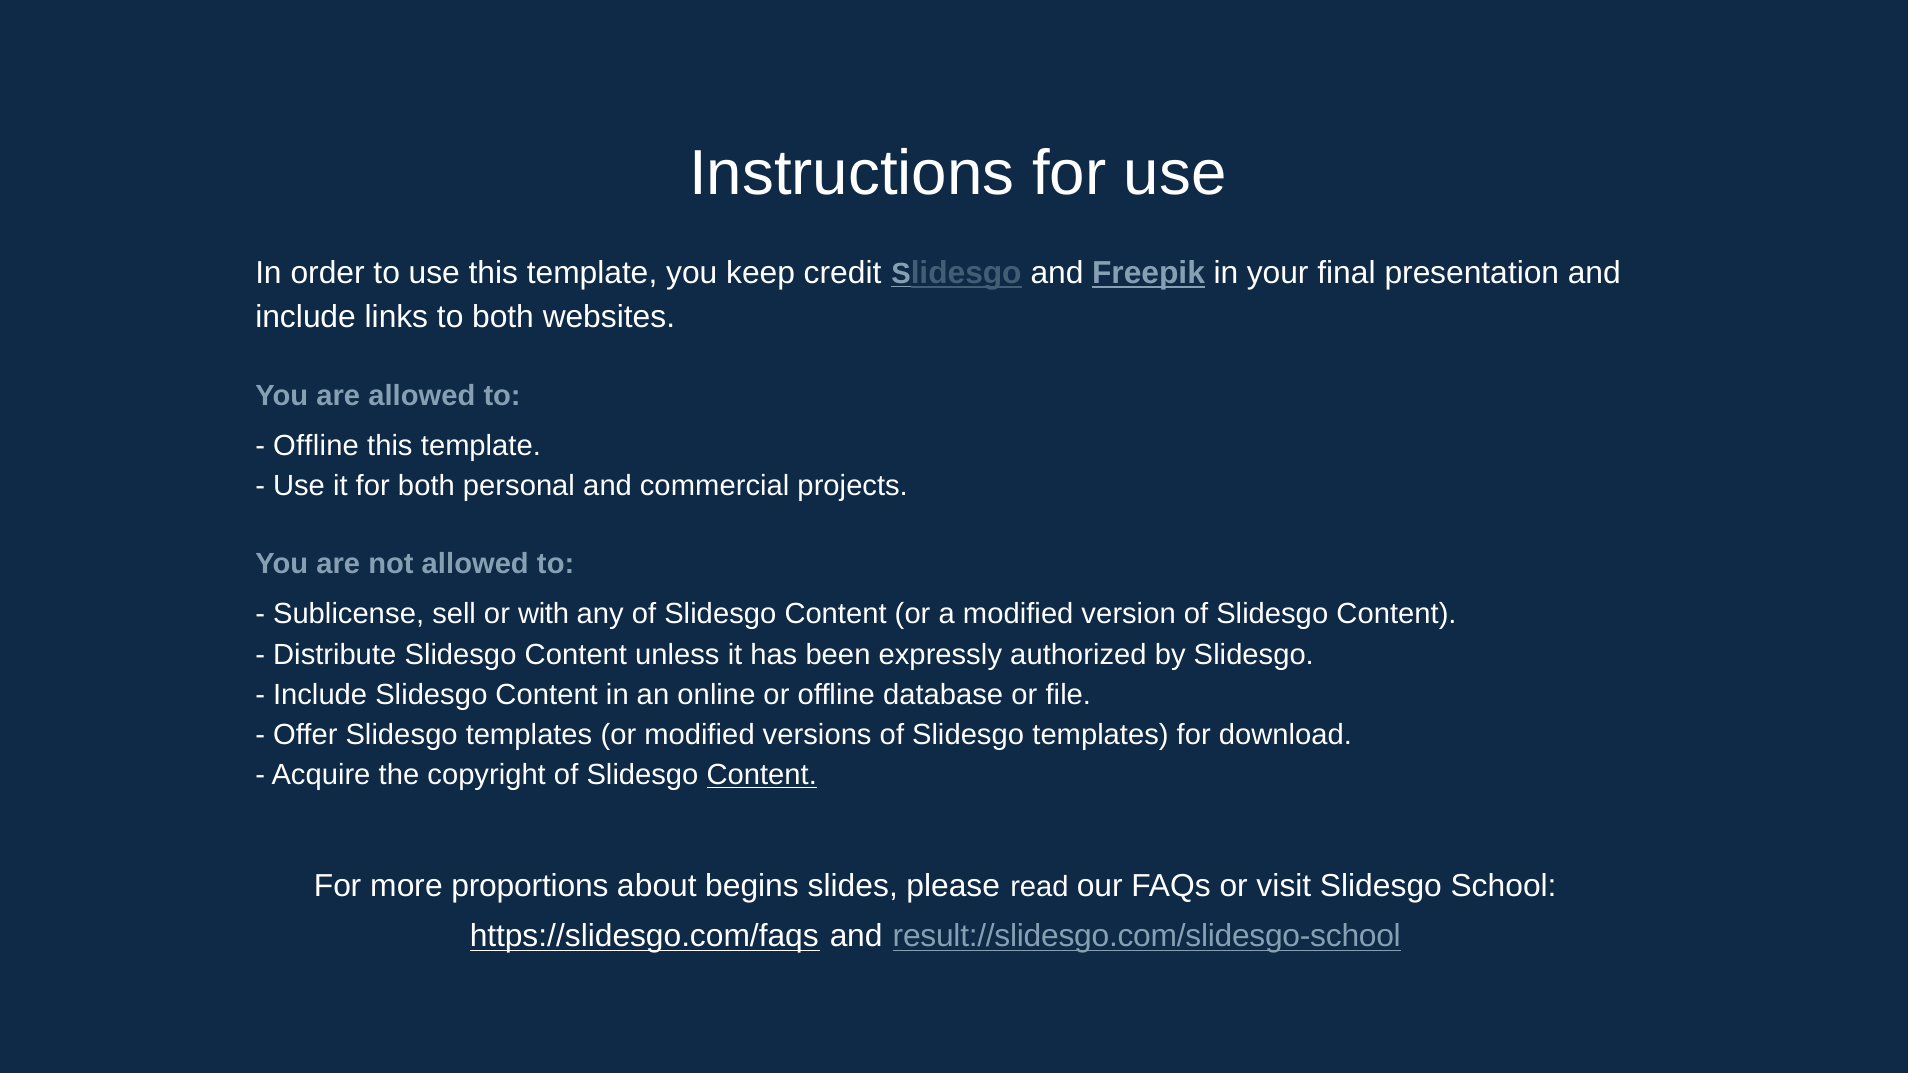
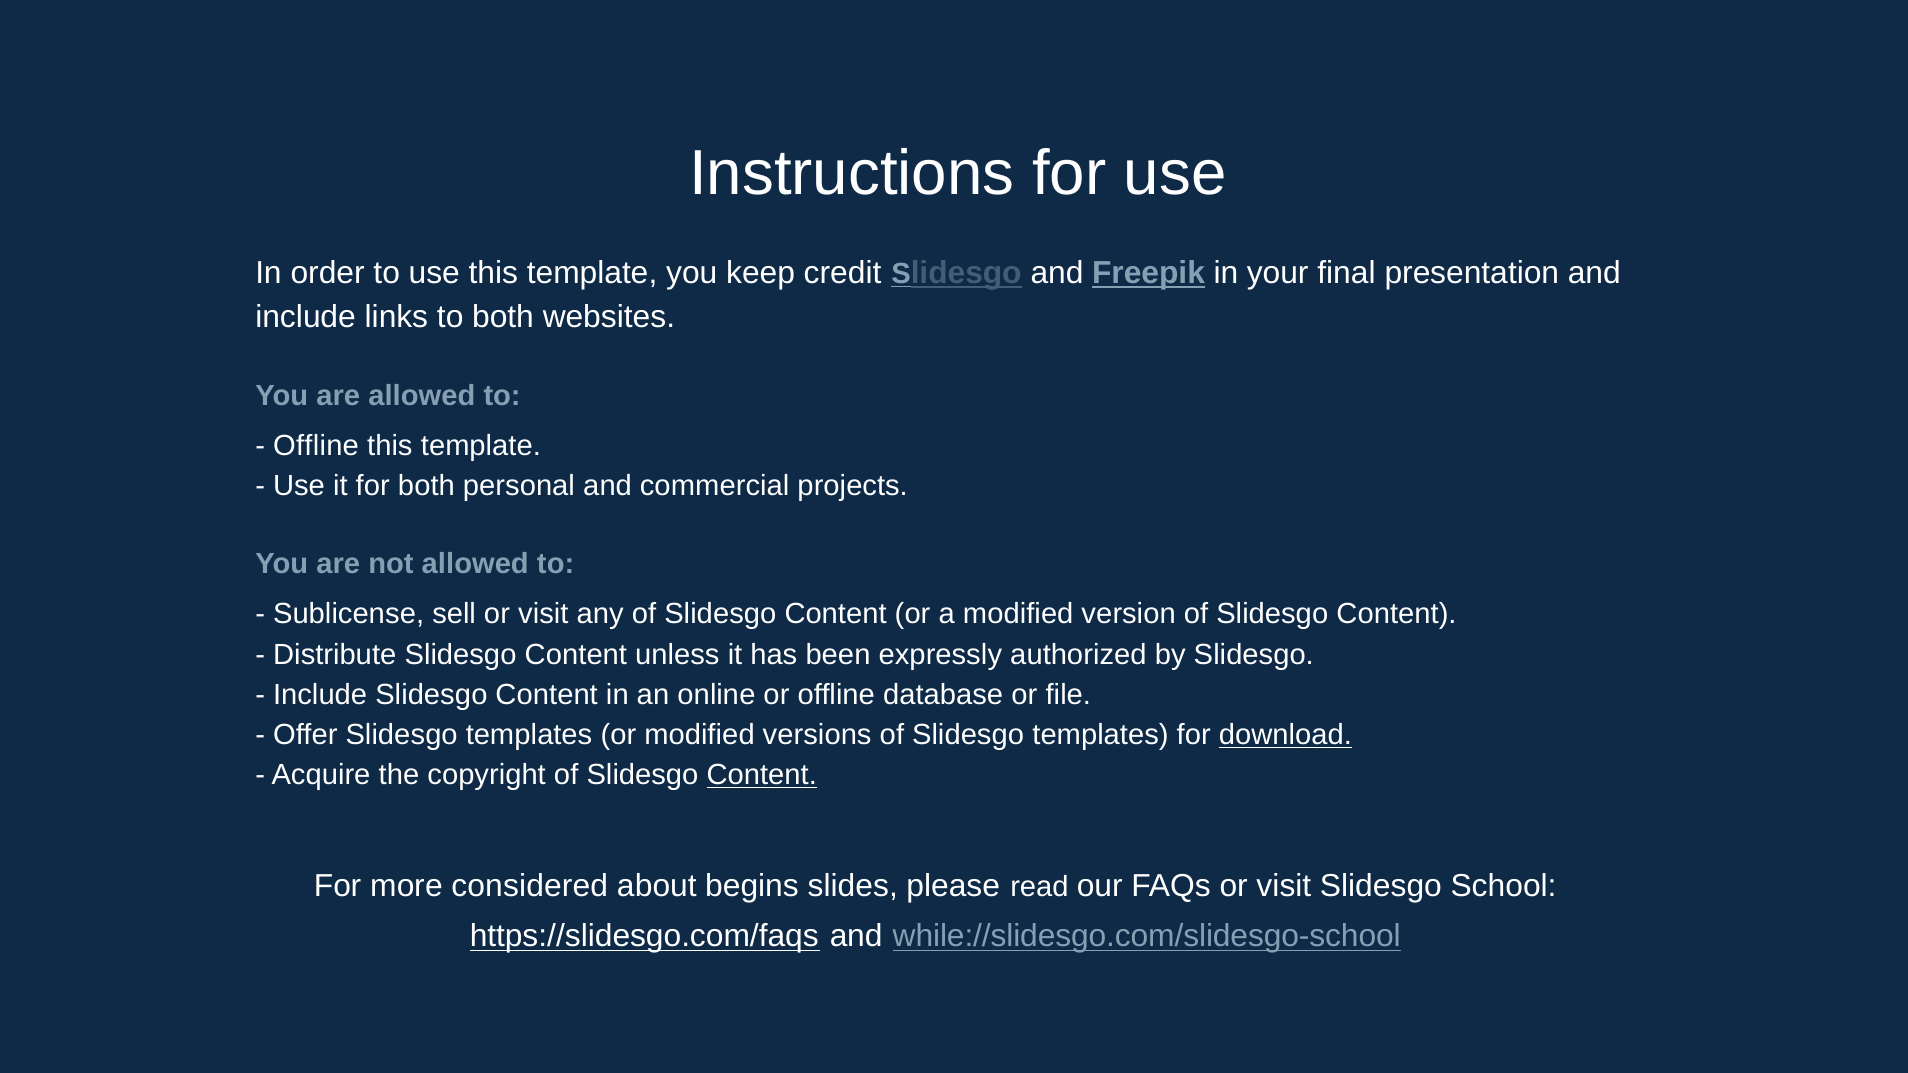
sell or with: with -> visit
download underline: none -> present
proportions: proportions -> considered
result://slidesgo.com/slidesgo-school: result://slidesgo.com/slidesgo-school -> while://slidesgo.com/slidesgo-school
